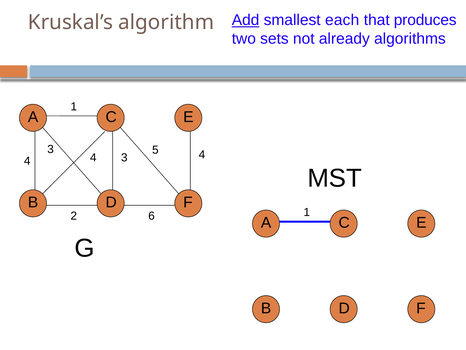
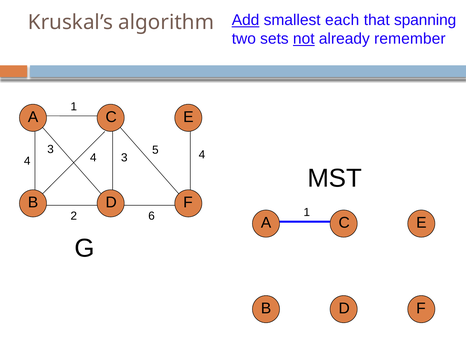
produces: produces -> spanning
not underline: none -> present
algorithms: algorithms -> remember
